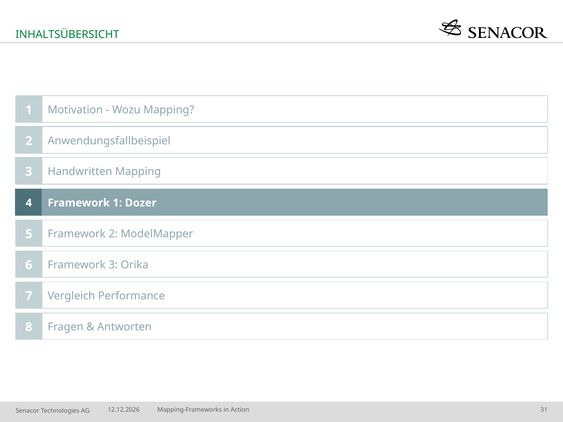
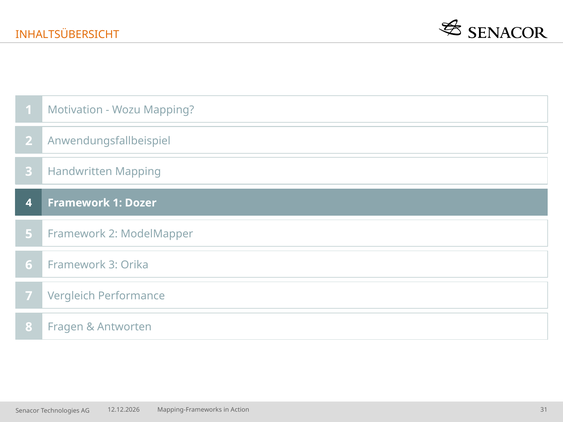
INHALTSÜBERSICHT colour: green -> orange
